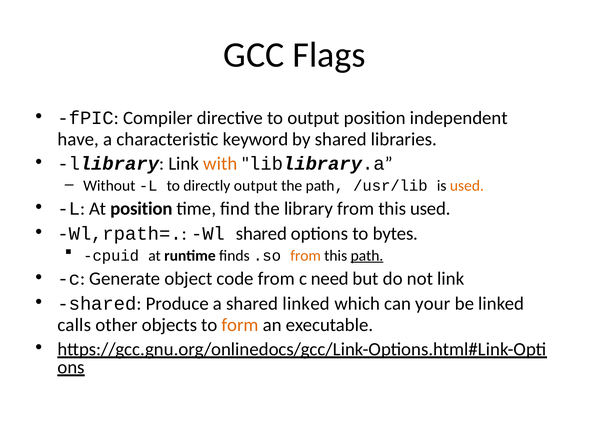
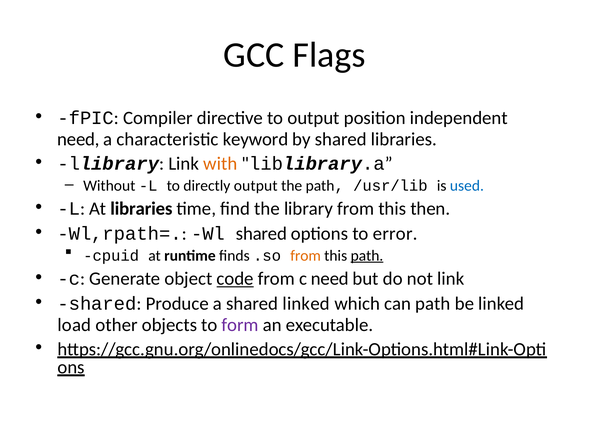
have at (78, 139): have -> need
used at (467, 185) colour: orange -> blue
At position: position -> libraries
this used: used -> then
bytes: bytes -> error
code underline: none -> present
can your: your -> path
calls: calls -> load
form colour: orange -> purple
